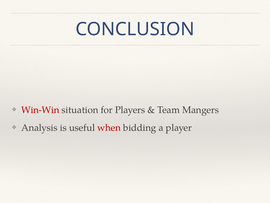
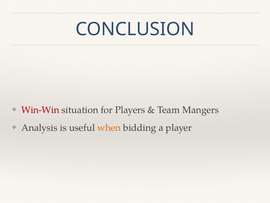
when colour: red -> orange
